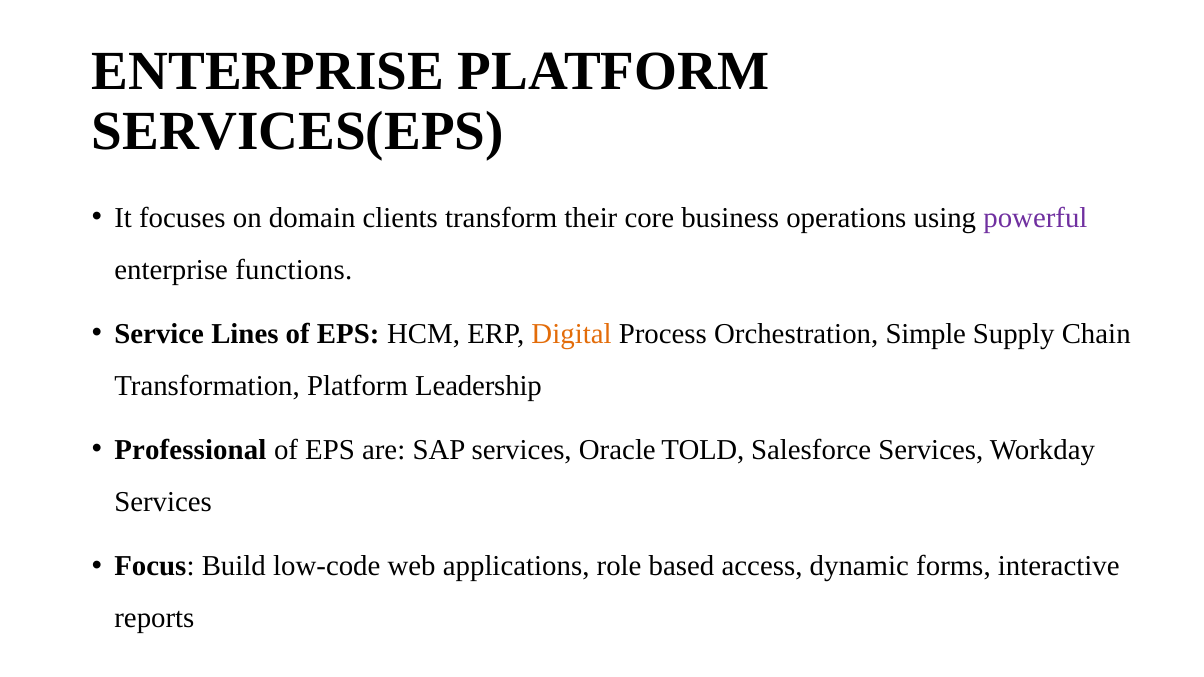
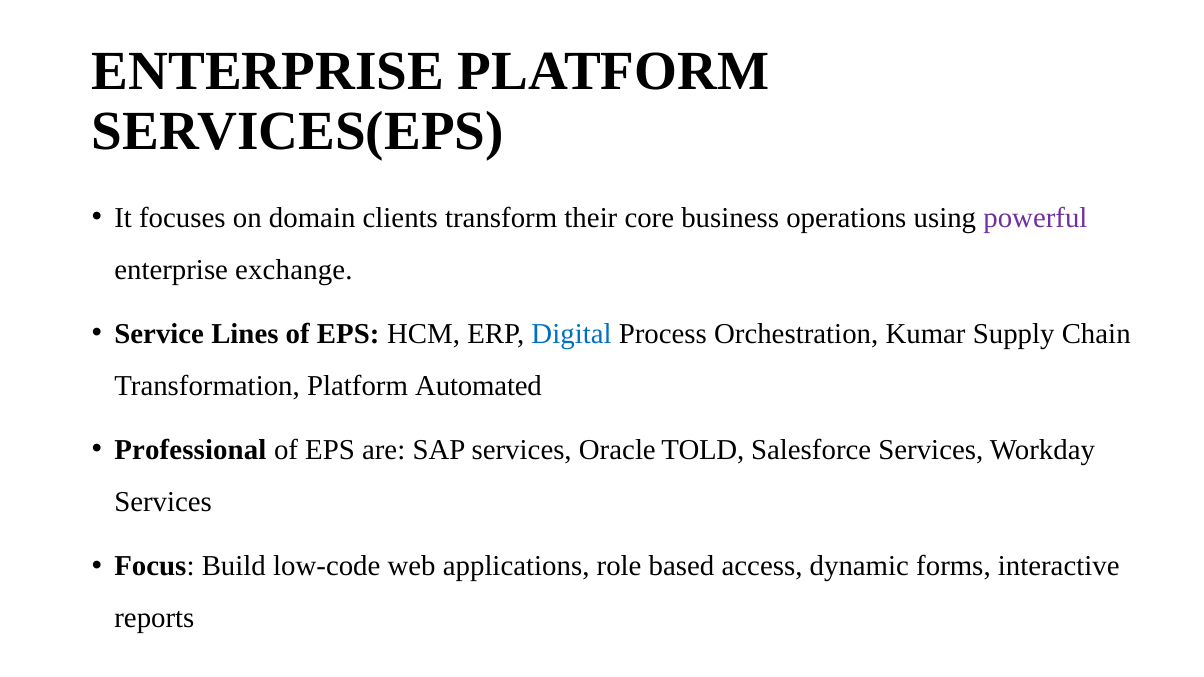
functions: functions -> exchange
Digital colour: orange -> blue
Simple: Simple -> Kumar
Leadership: Leadership -> Automated
